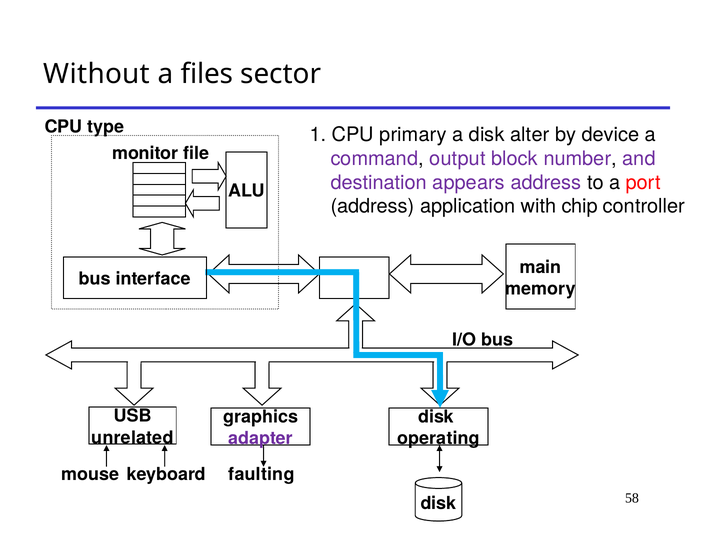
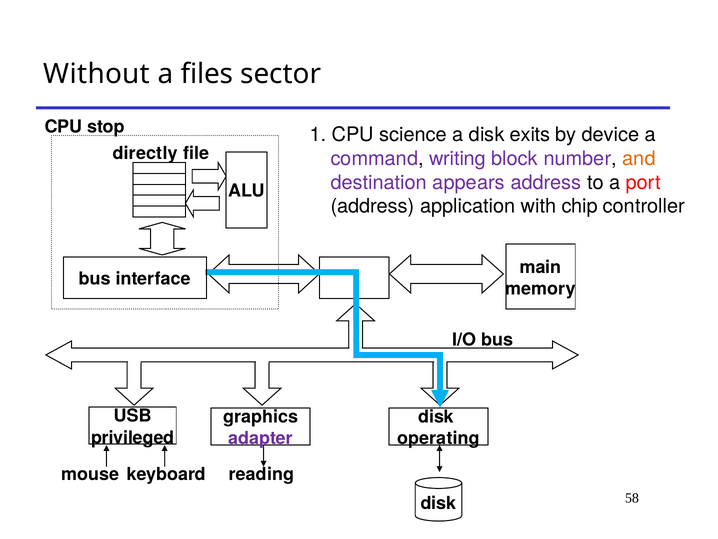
type: type -> stop
primary: primary -> science
alter: alter -> exits
monitor: monitor -> directly
output: output -> writing
and colour: purple -> orange
unrelated: unrelated -> privileged
faulting: faulting -> reading
